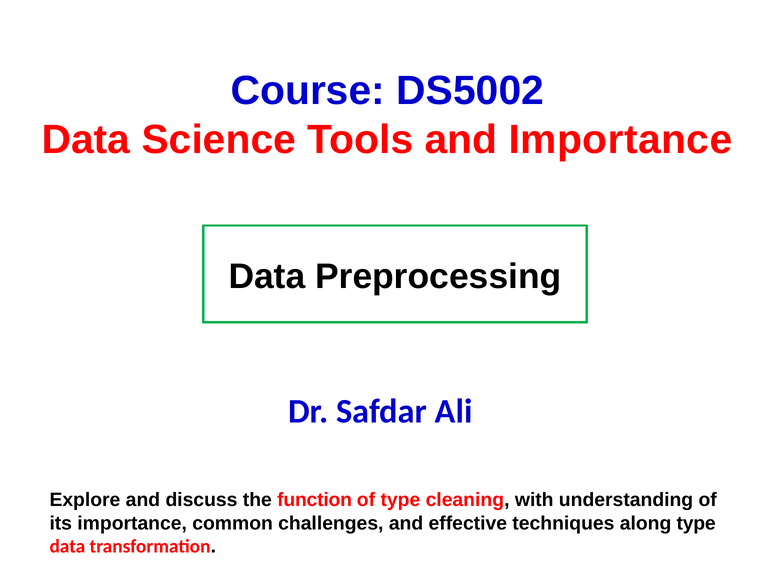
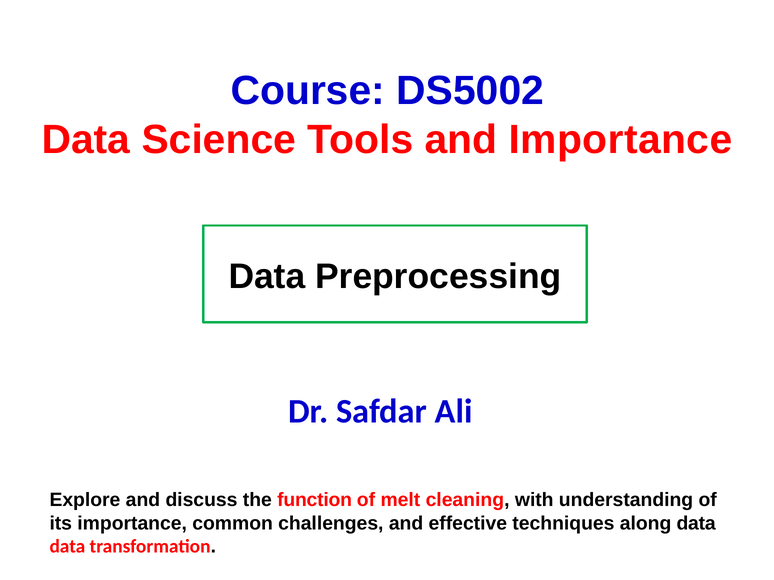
of type: type -> melt
along type: type -> data
